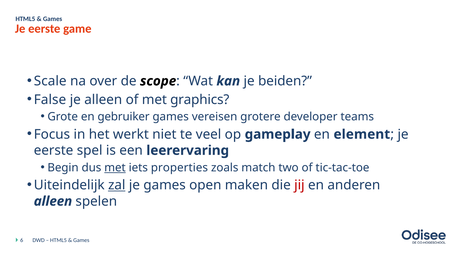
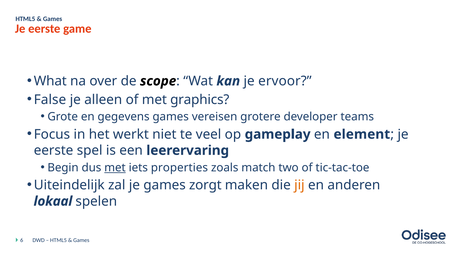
Scale: Scale -> What
beiden: beiden -> ervoor
gebruiker: gebruiker -> gegevens
zal underline: present -> none
open: open -> zorgt
jij colour: red -> orange
alleen at (53, 202): alleen -> lokaal
